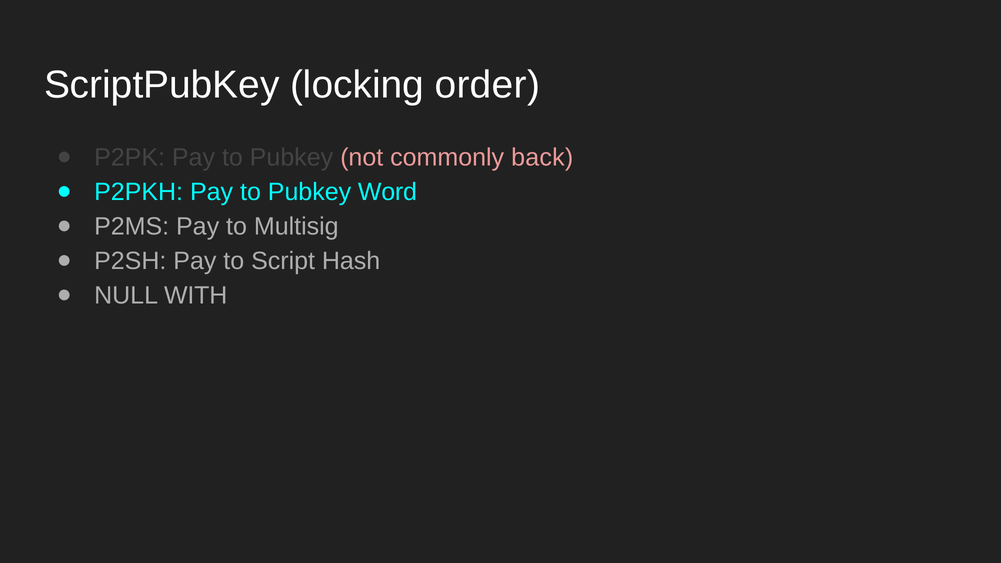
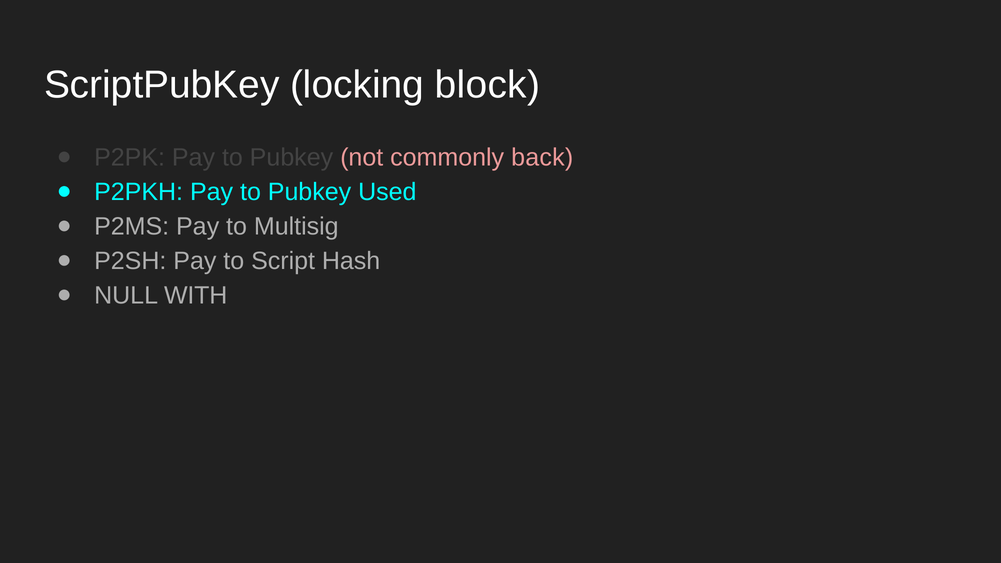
order: order -> block
Word: Word -> Used
